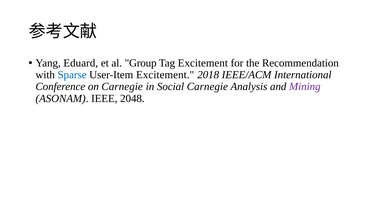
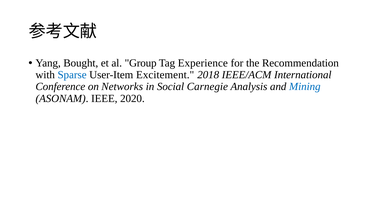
Eduard: Eduard -> Bought
Tag Excitement: Excitement -> Experience
on Carnegie: Carnegie -> Networks
Mining colour: purple -> blue
2048: 2048 -> 2020
